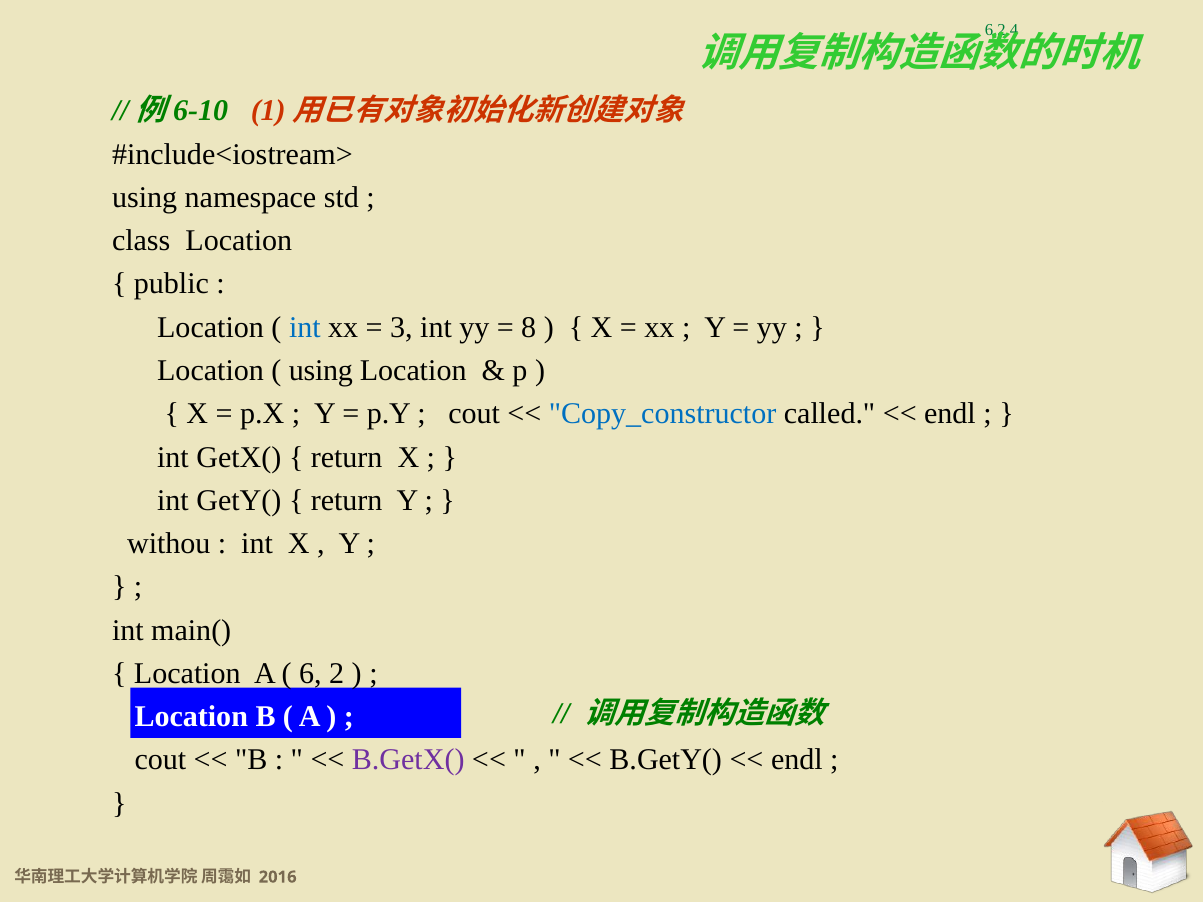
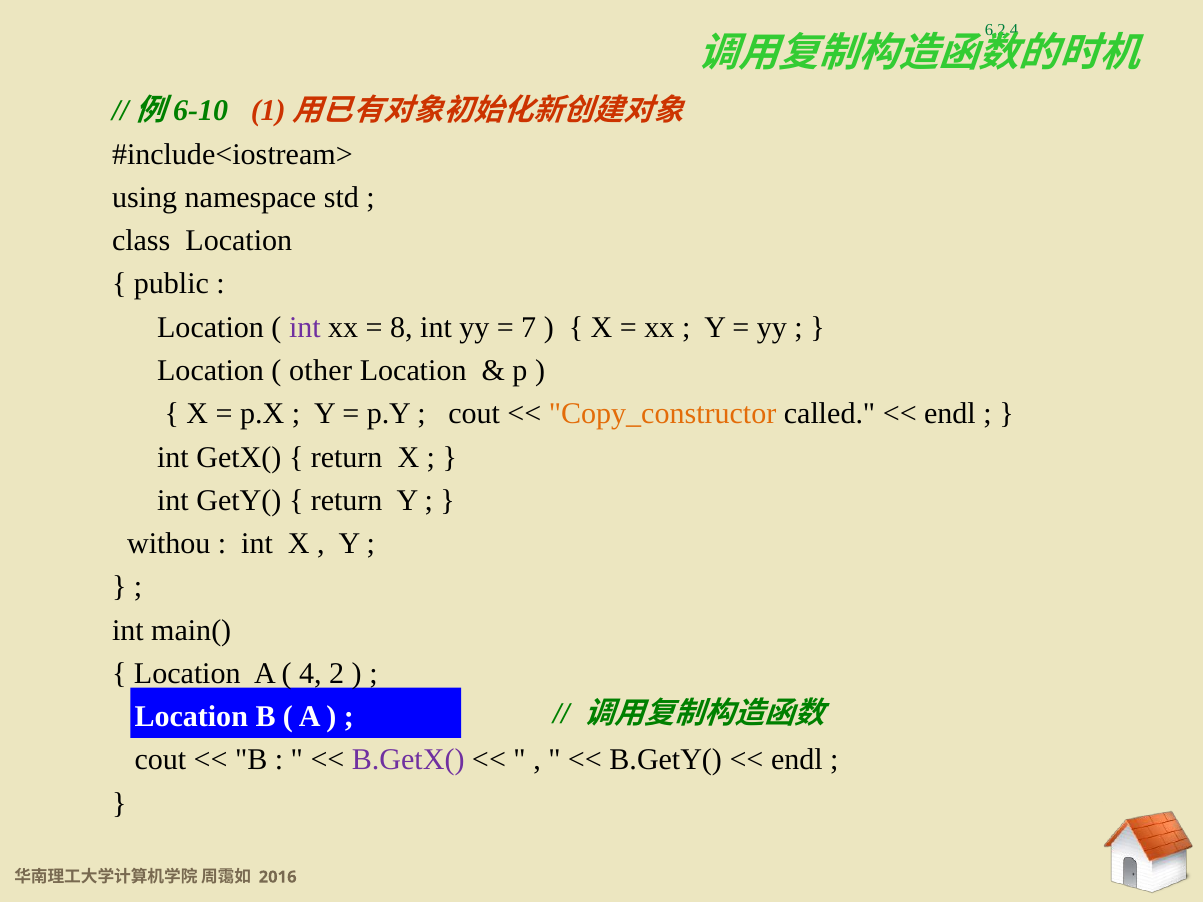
int at (305, 327) colour: blue -> purple
3: 3 -> 8
8: 8 -> 7
using at (321, 371): using -> other
Copy_constructor colour: blue -> orange
6: 6 -> 4
